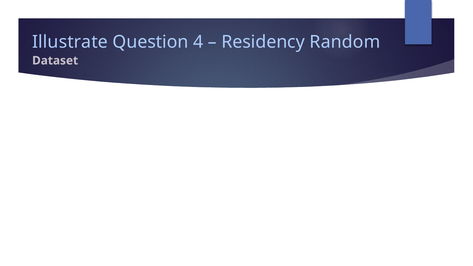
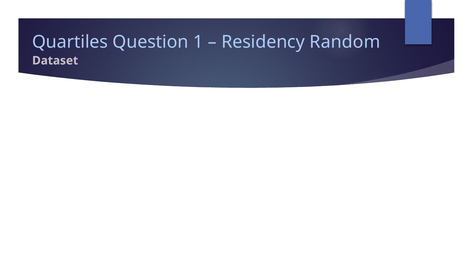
Illustrate: Illustrate -> Quartiles
4: 4 -> 1
